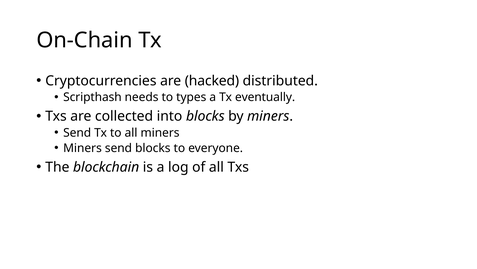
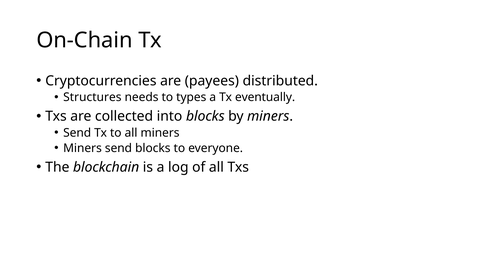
hacked: hacked -> payees
Scripthash: Scripthash -> Structures
